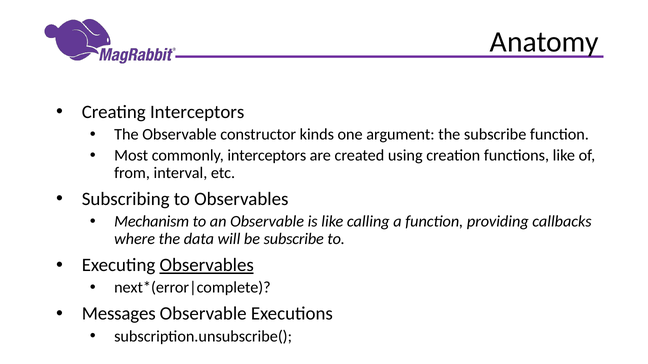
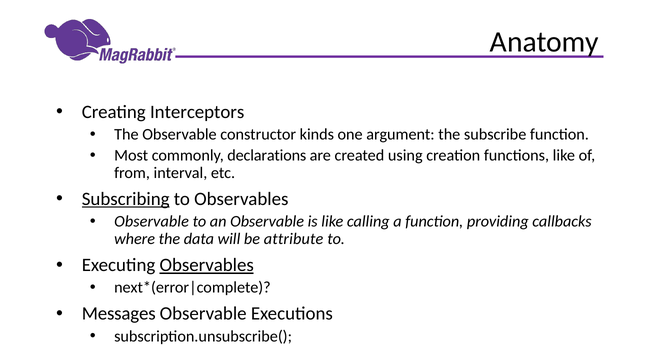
commonly interceptors: interceptors -> declarations
Subscribing underline: none -> present
Mechanism at (152, 222): Mechanism -> Observable
be subscribe: subscribe -> attribute
